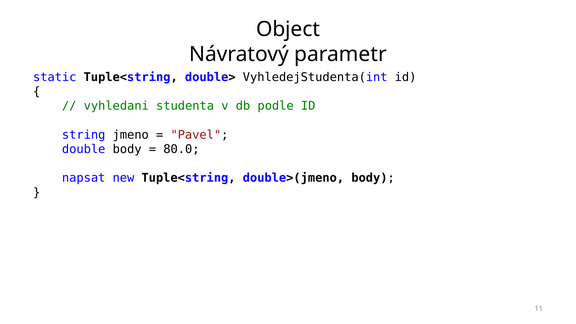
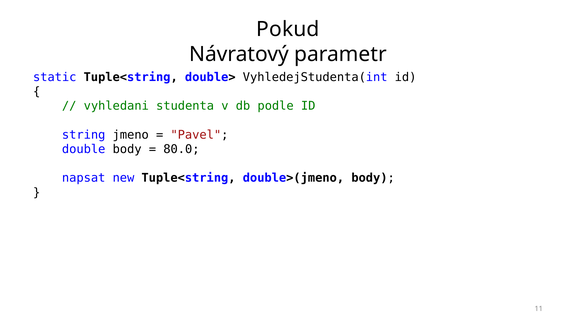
Object: Object -> Pokud
